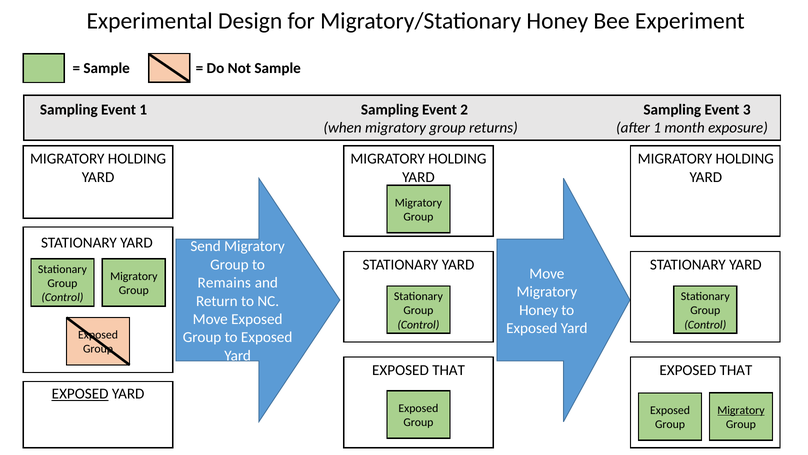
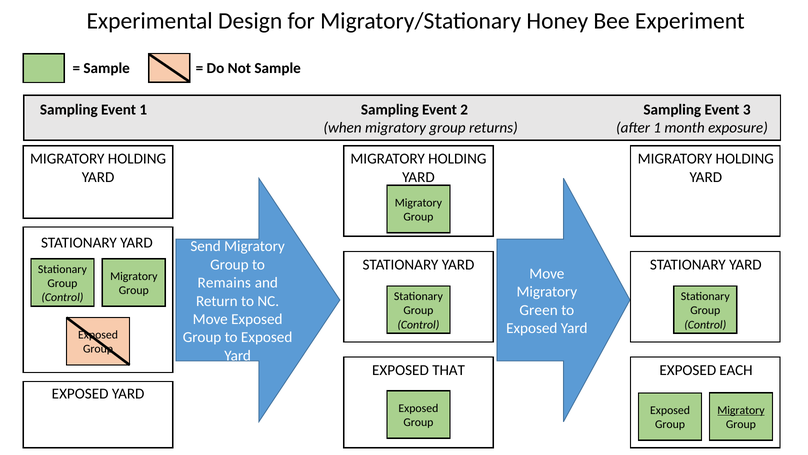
Honey at (539, 310): Honey -> Green
THAT at (736, 370): THAT -> EACH
EXPOSED at (80, 393) underline: present -> none
